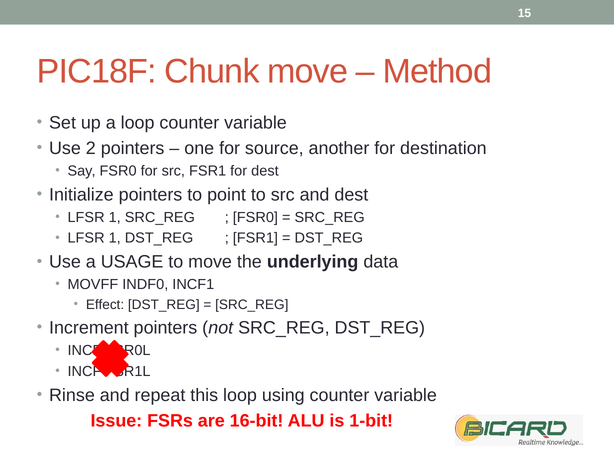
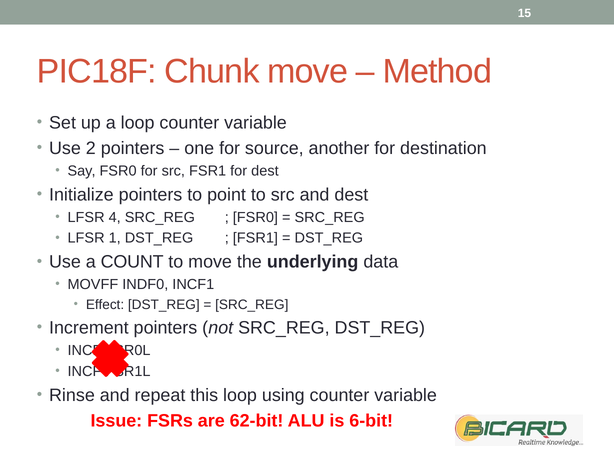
1 at (115, 217): 1 -> 4
USAGE: USAGE -> COUNT
16-bit: 16-bit -> 62-bit
1-bit: 1-bit -> 6-bit
